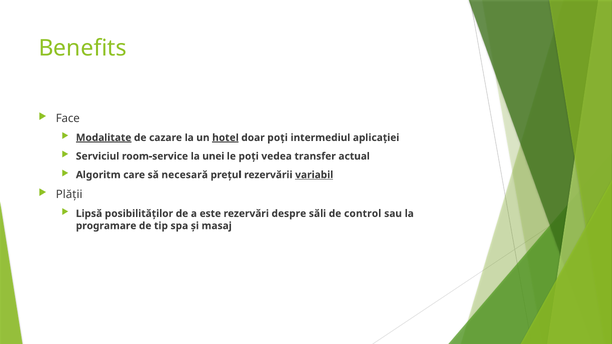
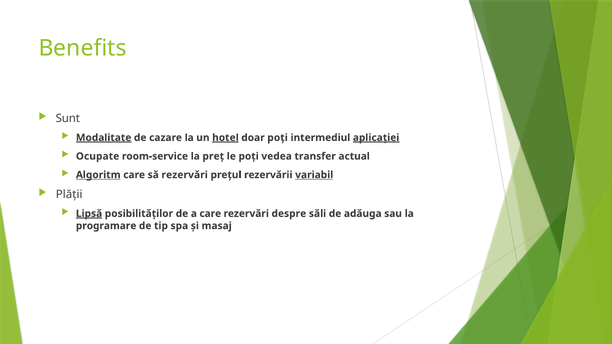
Face: Face -> Sunt
aplicației underline: none -> present
Serviciul: Serviciul -> Ocupate
unei: unei -> preț
Algoritm underline: none -> present
să necesară: necesară -> rezervări
Lipsă underline: none -> present
a este: este -> care
control: control -> adăuga
